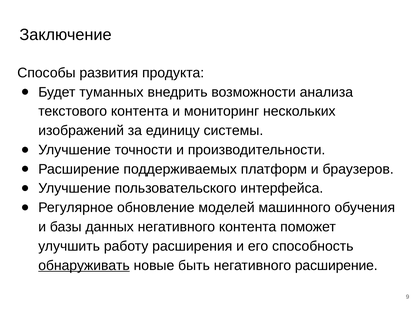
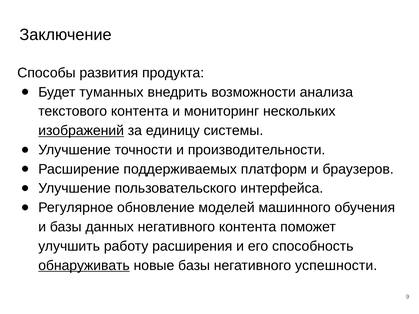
изображений underline: none -> present
новые быть: быть -> базы
негативного расширение: расширение -> успешности
